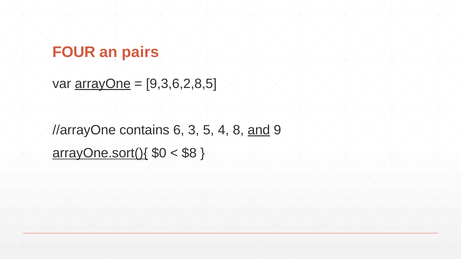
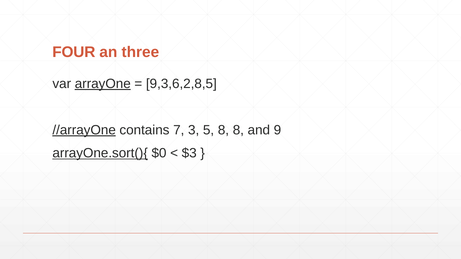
pairs: pairs -> three
//arrayOne underline: none -> present
6: 6 -> 7
5 4: 4 -> 8
and underline: present -> none
$8: $8 -> $3
